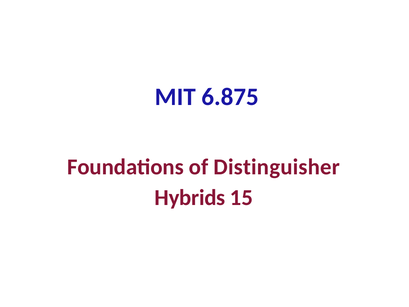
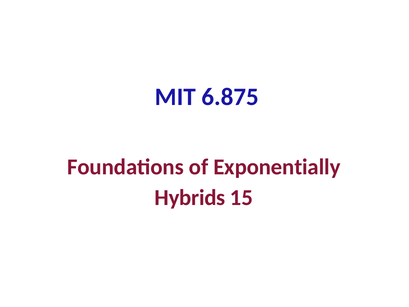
Distinguisher: Distinguisher -> Exponentially
